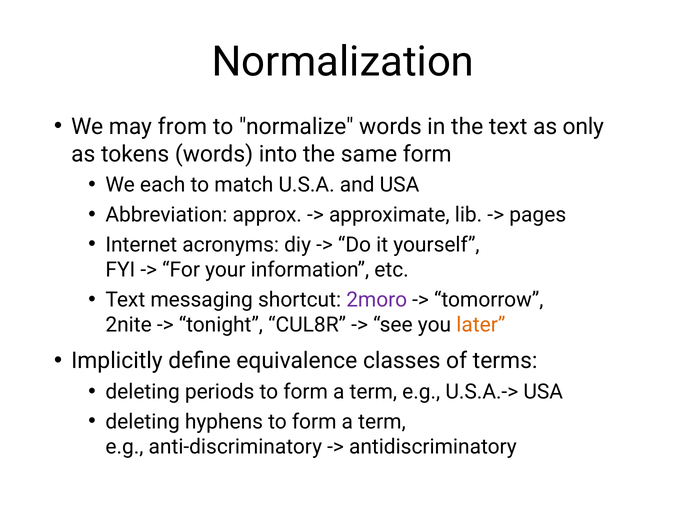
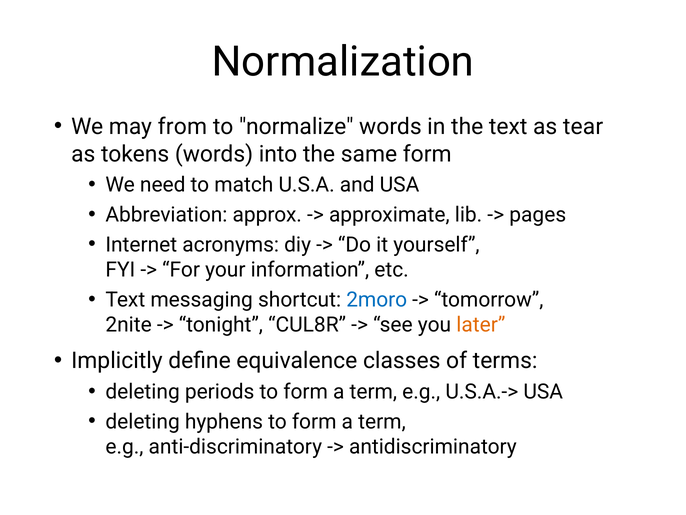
only: only -> tear
each: each -> need
2moro colour: purple -> blue
